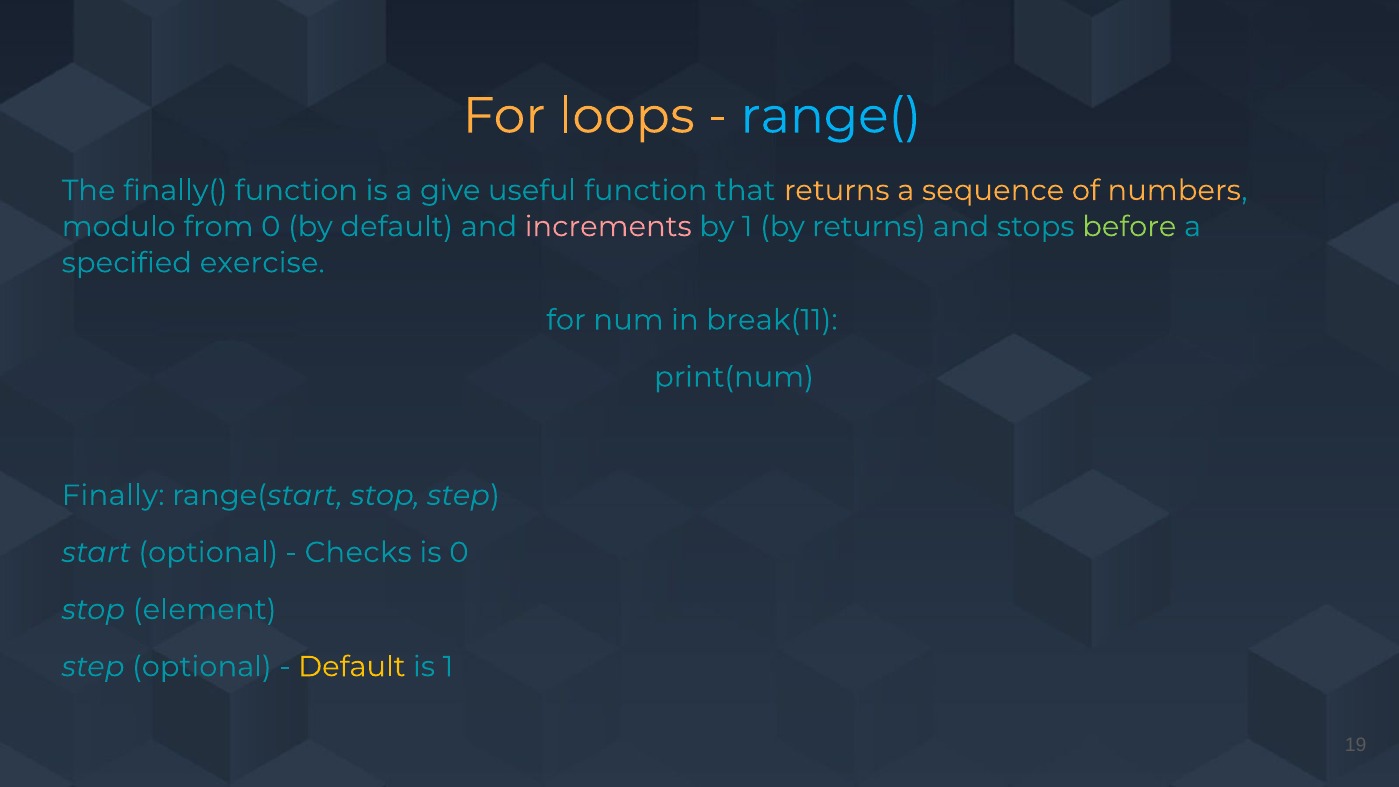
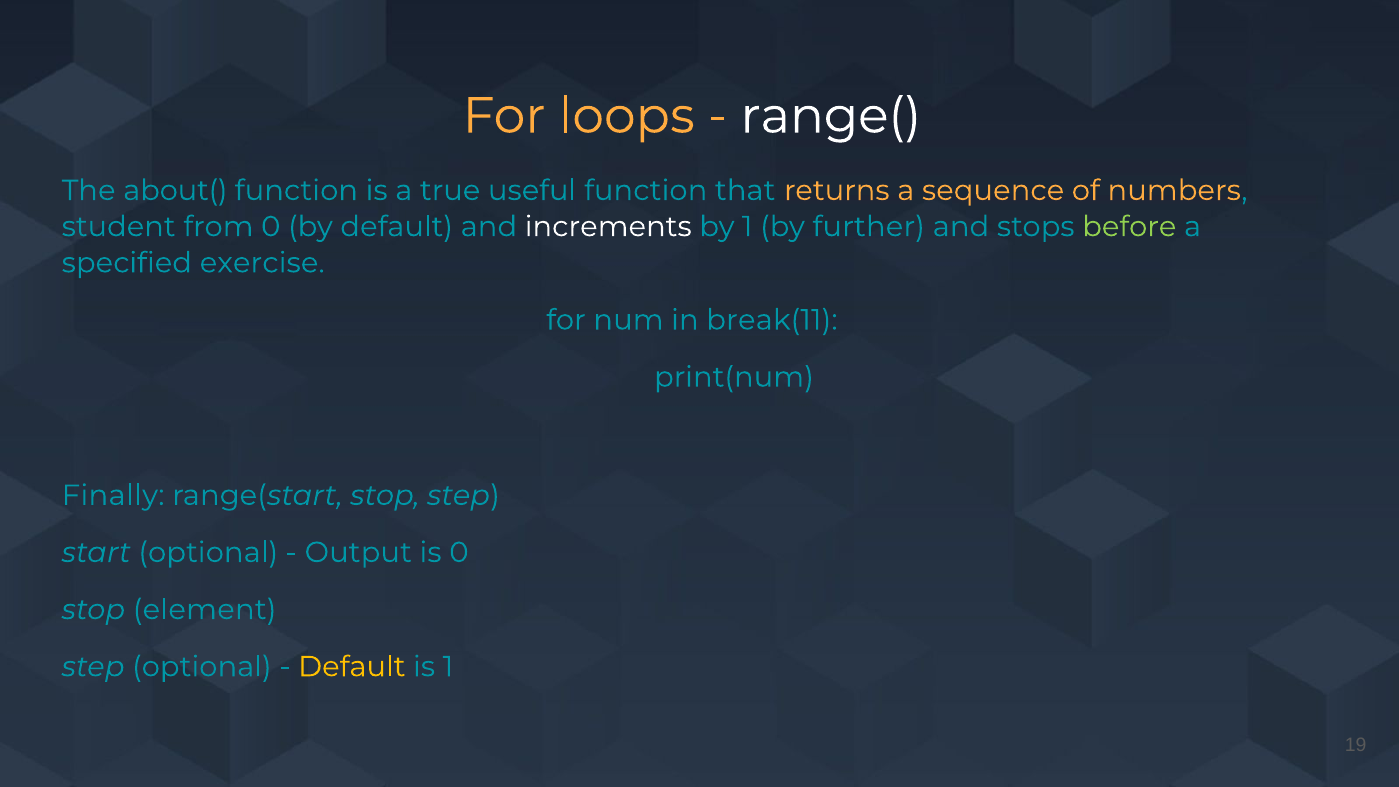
range( colour: light blue -> white
finally(: finally( -> about(
give: give -> true
modulo: modulo -> student
increments colour: pink -> white
by returns: returns -> further
Checks: Checks -> Output
